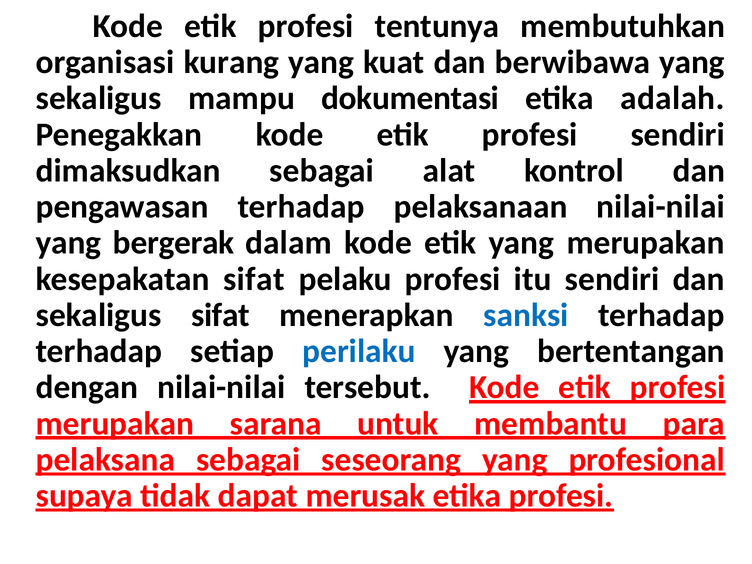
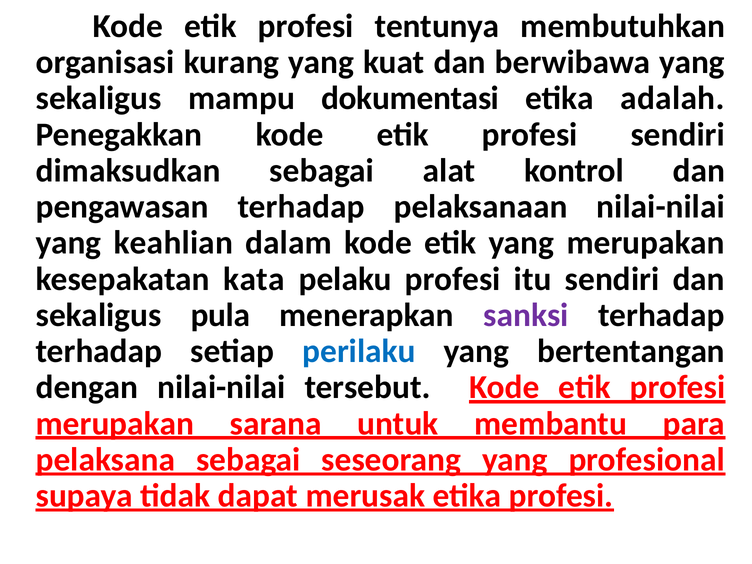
bergerak: bergerak -> keahlian
kesepakatan sifat: sifat -> kata
sekaligus sifat: sifat -> pula
sanksi colour: blue -> purple
